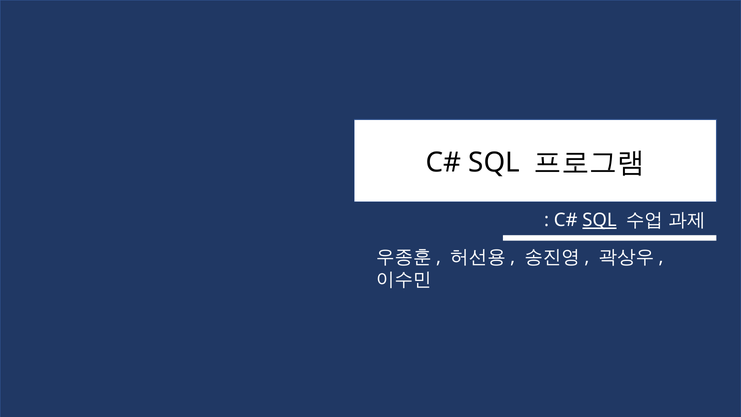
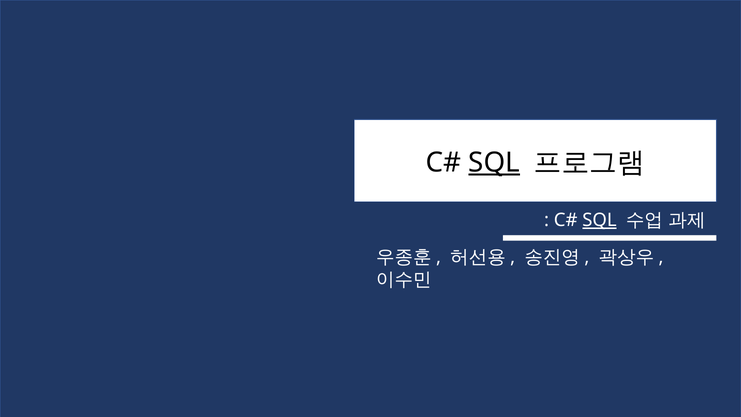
SQL at (494, 162) underline: none -> present
